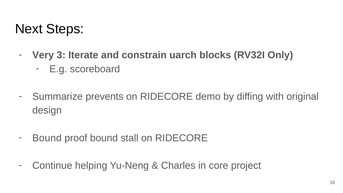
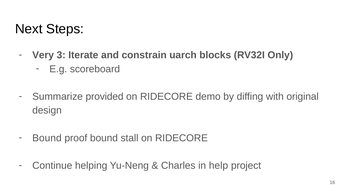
prevents: prevents -> provided
core: core -> help
